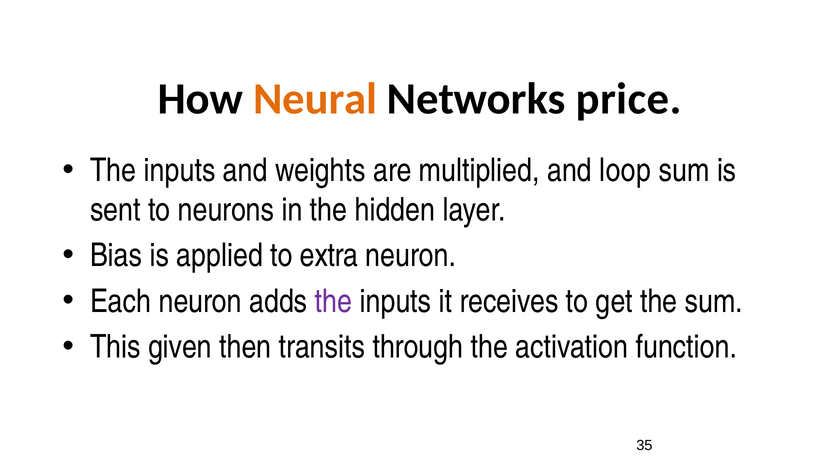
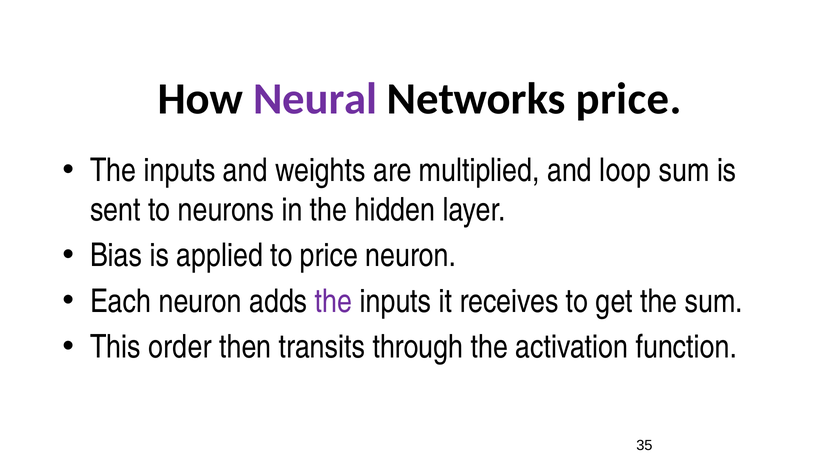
Neural colour: orange -> purple
to extra: extra -> price
given: given -> order
